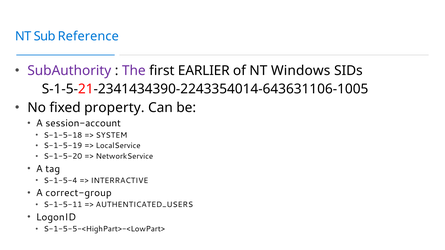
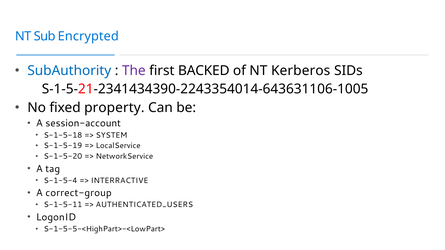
Reference: Reference -> Encrypted
SubAuthority colour: purple -> blue
EARLIER: EARLIER -> BACKED
Windows: Windows -> Kerberos
